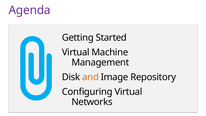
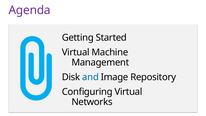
and colour: orange -> blue
